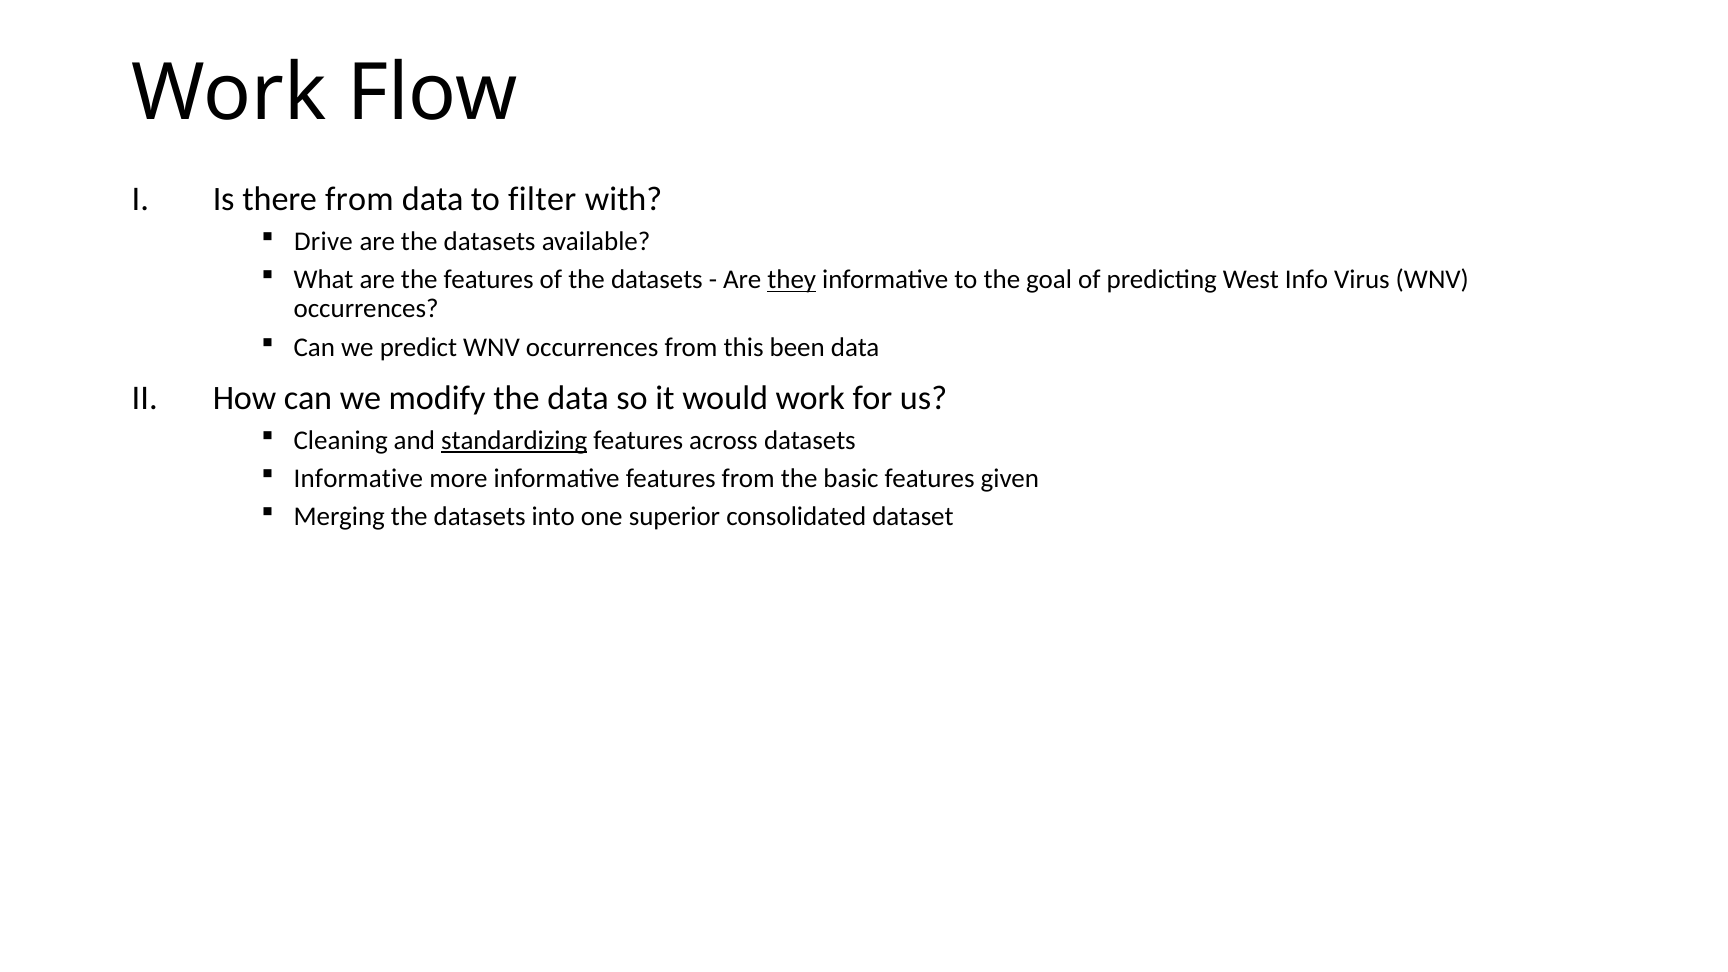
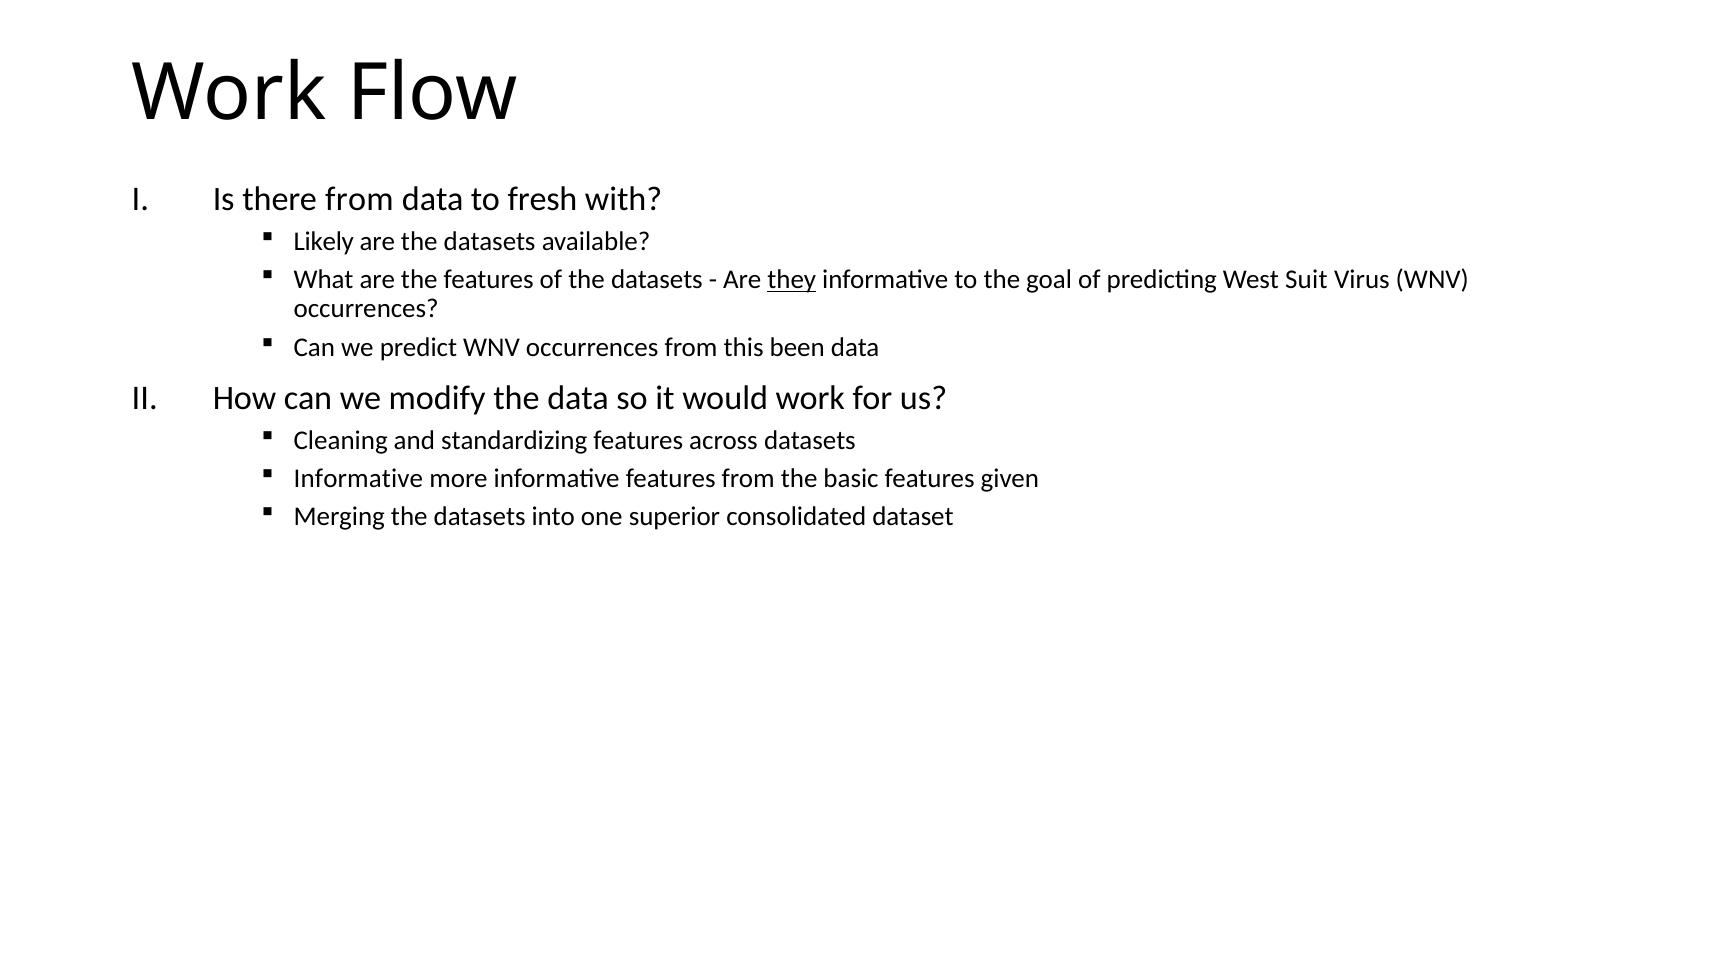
filter: filter -> fresh
Drive: Drive -> Likely
Info: Info -> Suit
standardizing underline: present -> none
